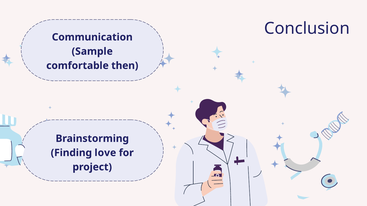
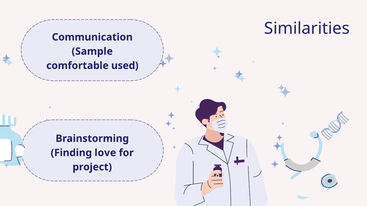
Conclusion: Conclusion -> Similarities
then: then -> used
